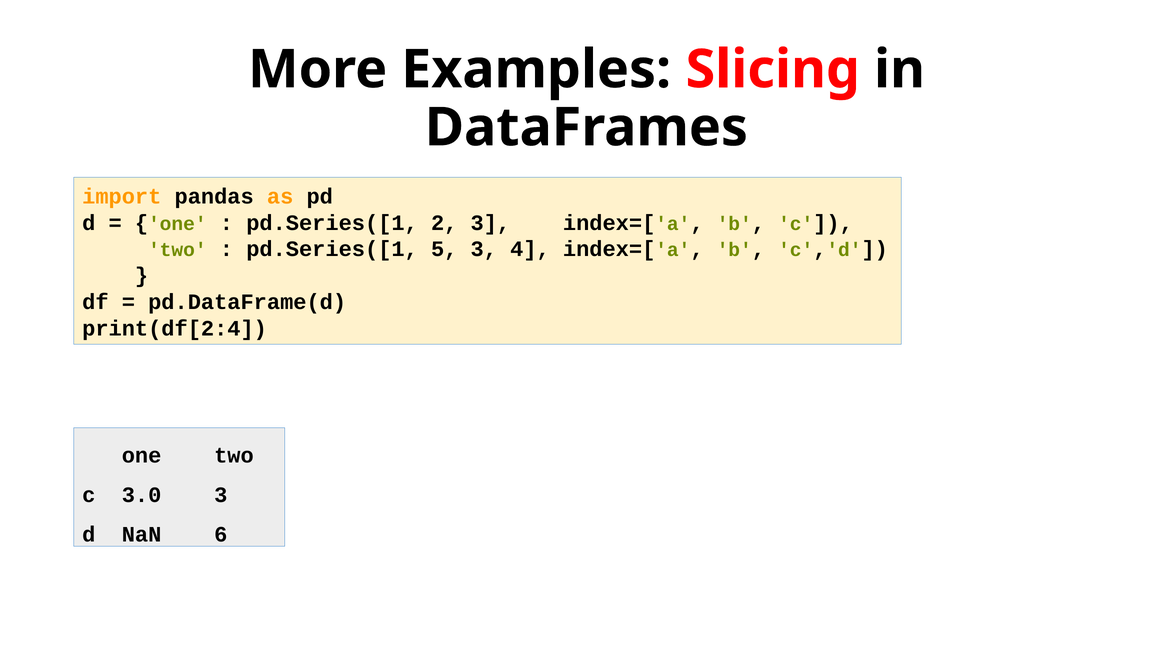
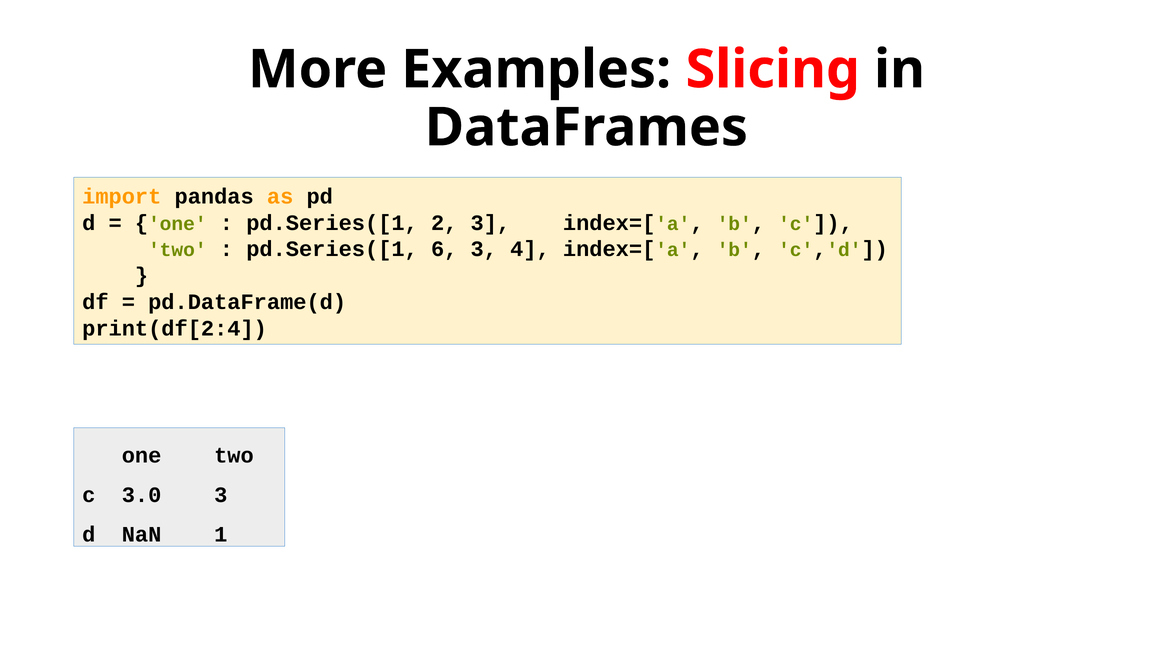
5: 5 -> 6
6: 6 -> 1
